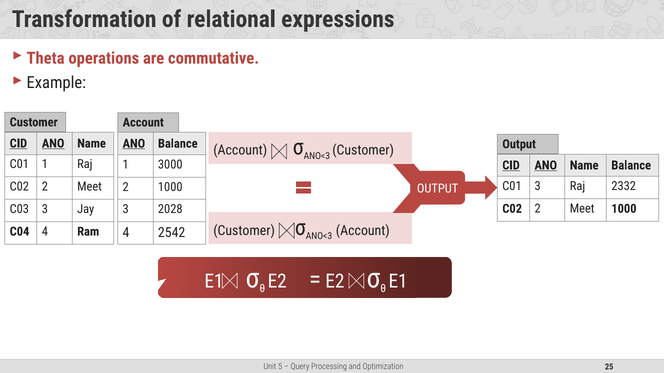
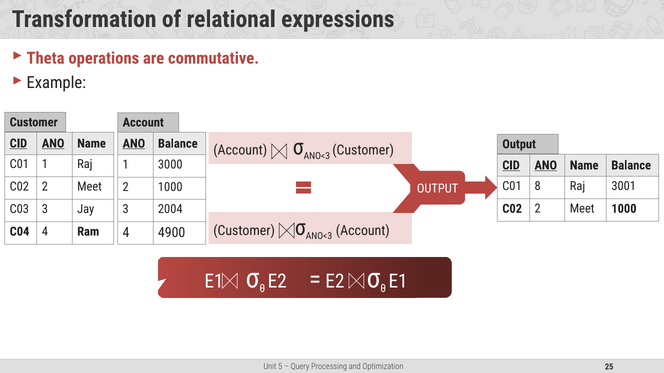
C01 3: 3 -> 8
2332: 2332 -> 3001
2028: 2028 -> 2004
2542: 2542 -> 4900
